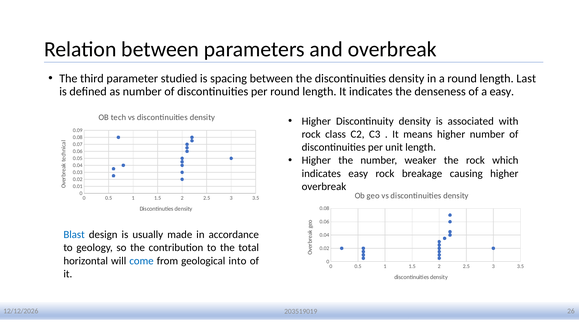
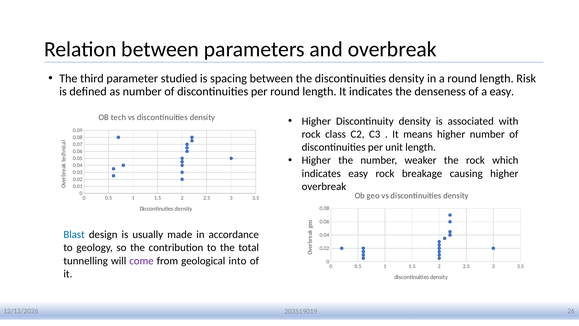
Last: Last -> Risk
horizontal: horizontal -> tunnelling
come colour: blue -> purple
